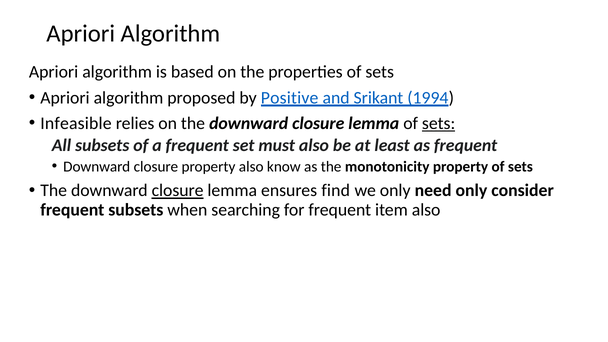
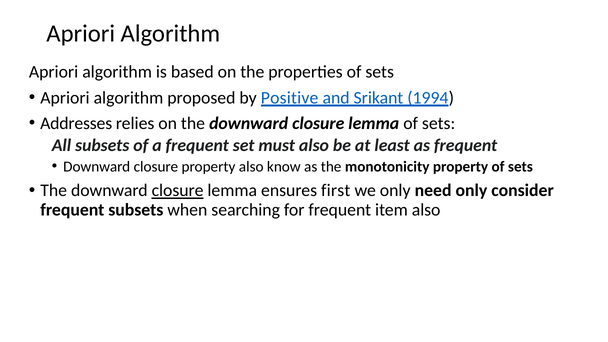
Infeasible: Infeasible -> Addresses
sets at (439, 123) underline: present -> none
find: find -> first
